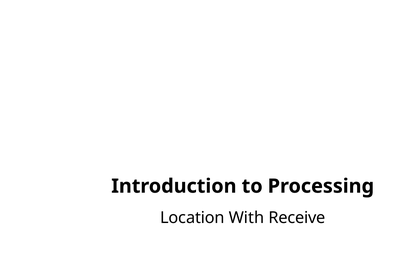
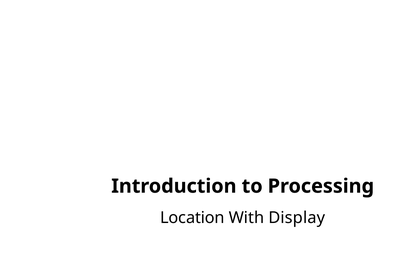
Receive: Receive -> Display
